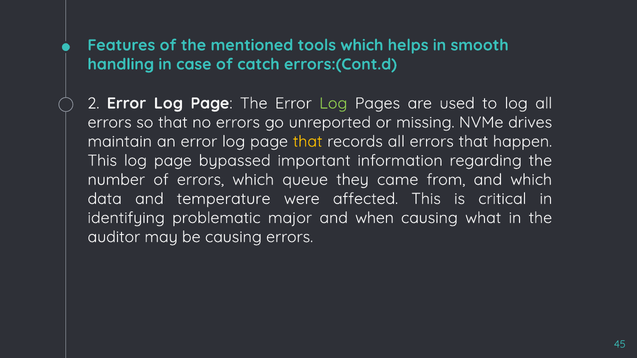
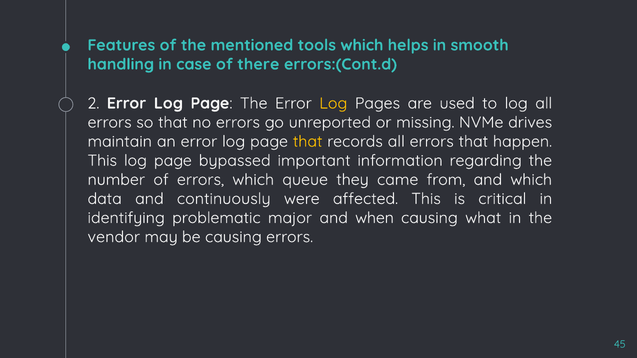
catch: catch -> there
Log at (333, 103) colour: light green -> yellow
temperature: temperature -> continuously
auditor: auditor -> vendor
